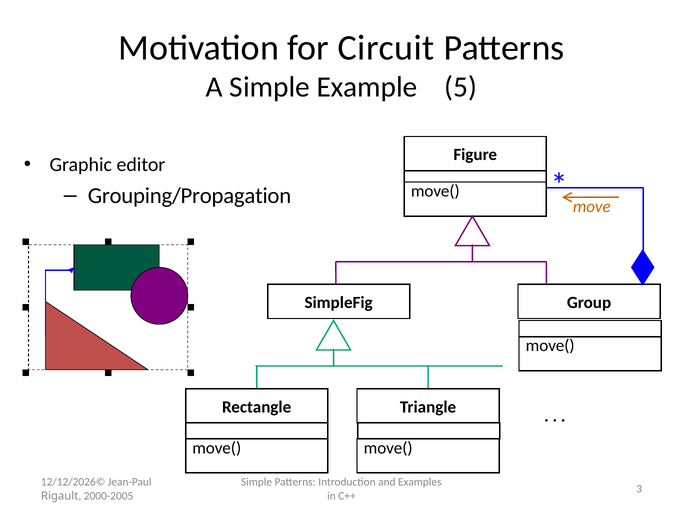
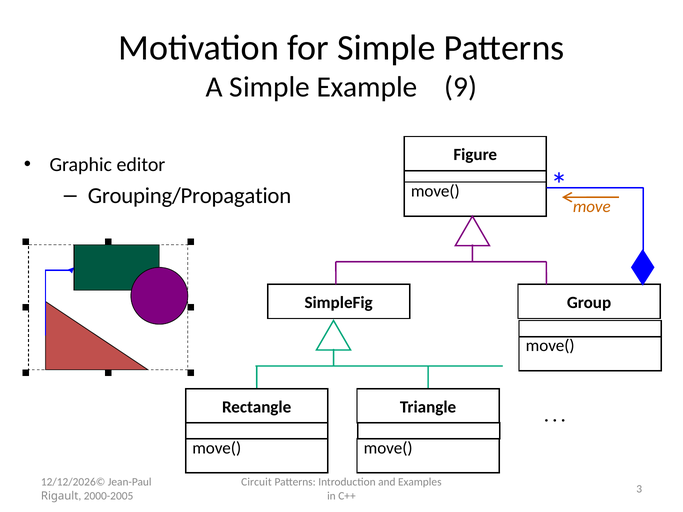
for Circuit: Circuit -> Simple
5: 5 -> 9
Simple at (257, 482): Simple -> Circuit
